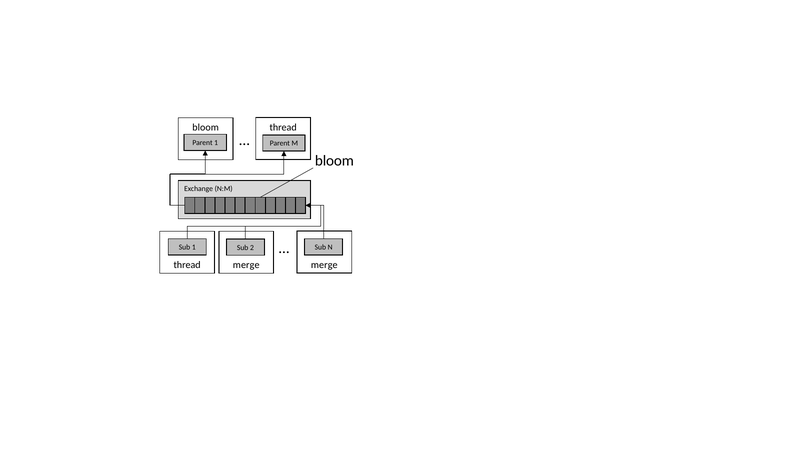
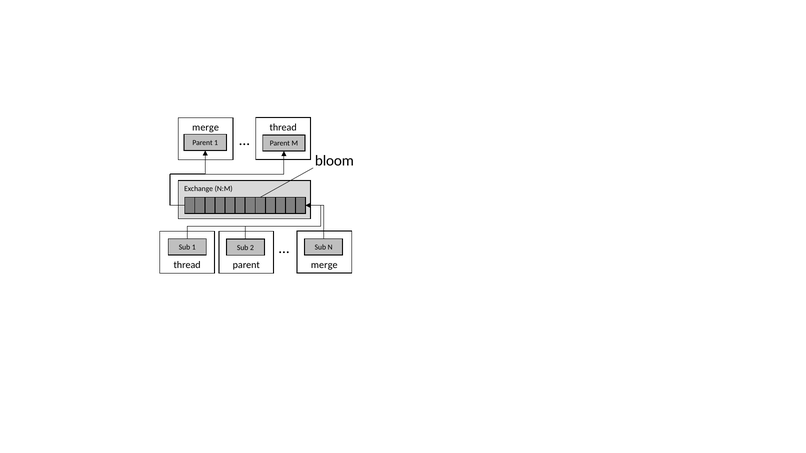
bloom at (206, 128): bloom -> merge
thread merge: merge -> parent
